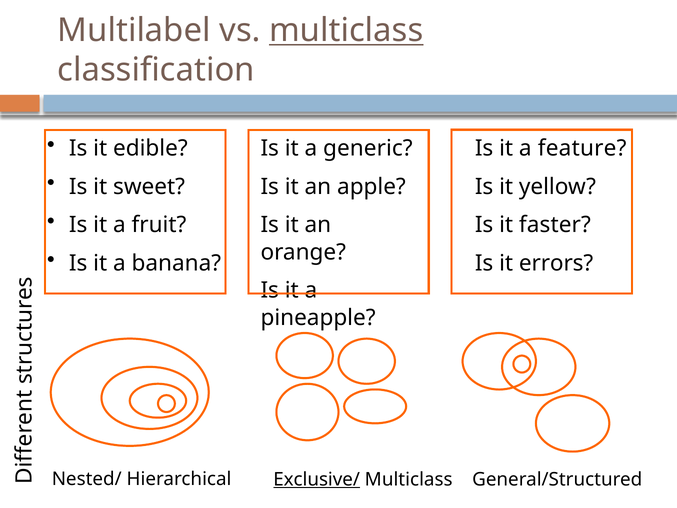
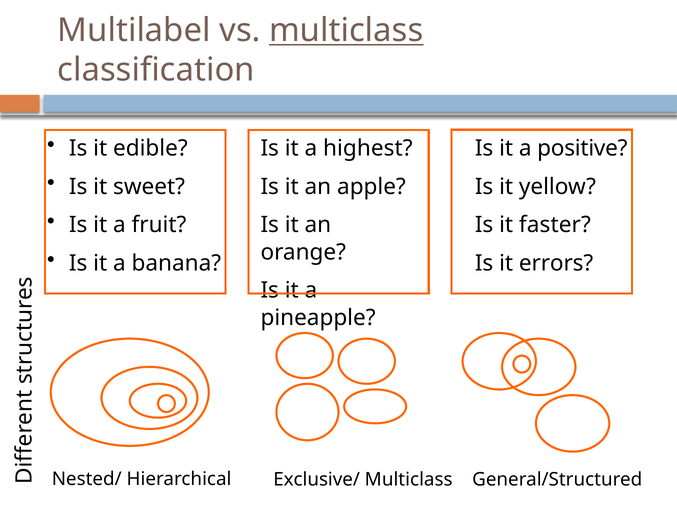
generic: generic -> highest
feature: feature -> positive
Exclusive/ underline: present -> none
